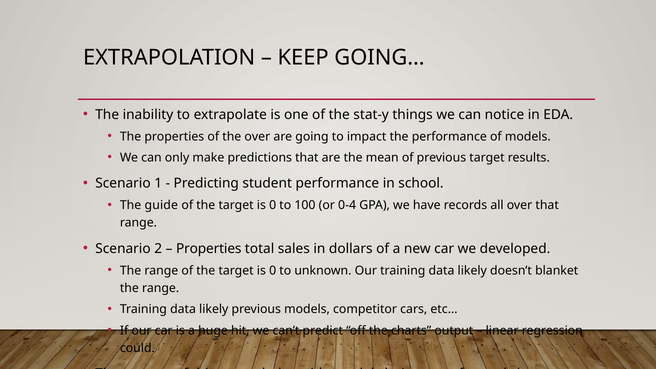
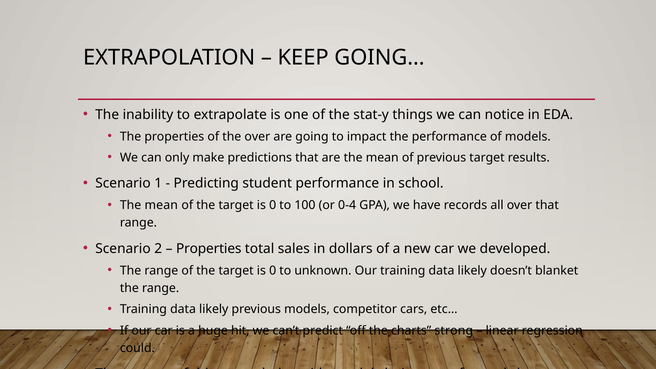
guide at (161, 205): guide -> mean
output: output -> strong
